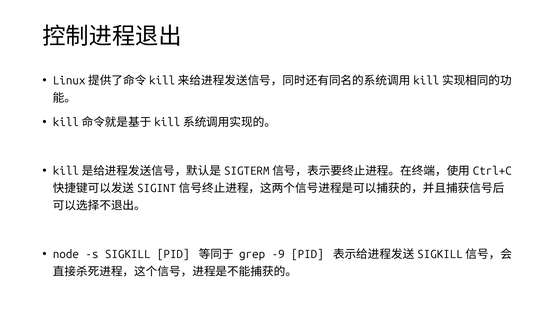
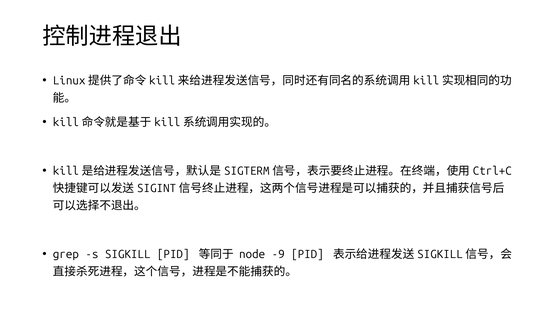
node: node -> grep
grep: grep -> node
